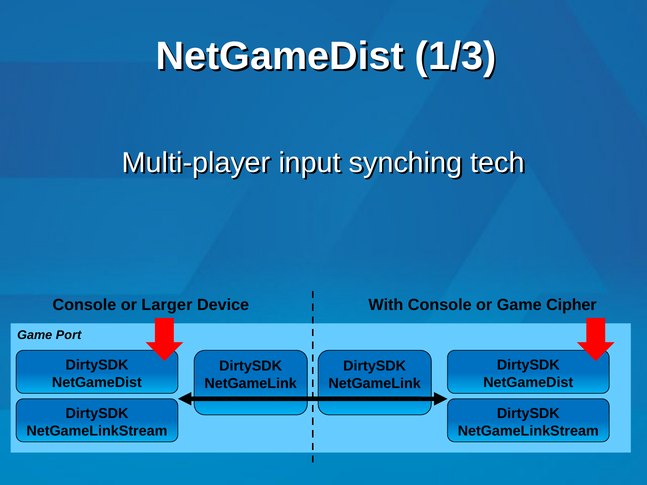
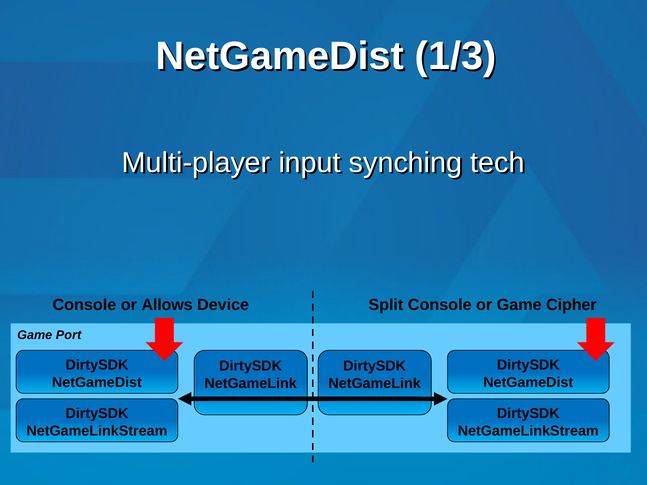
Larger: Larger -> Allows
With: With -> Split
